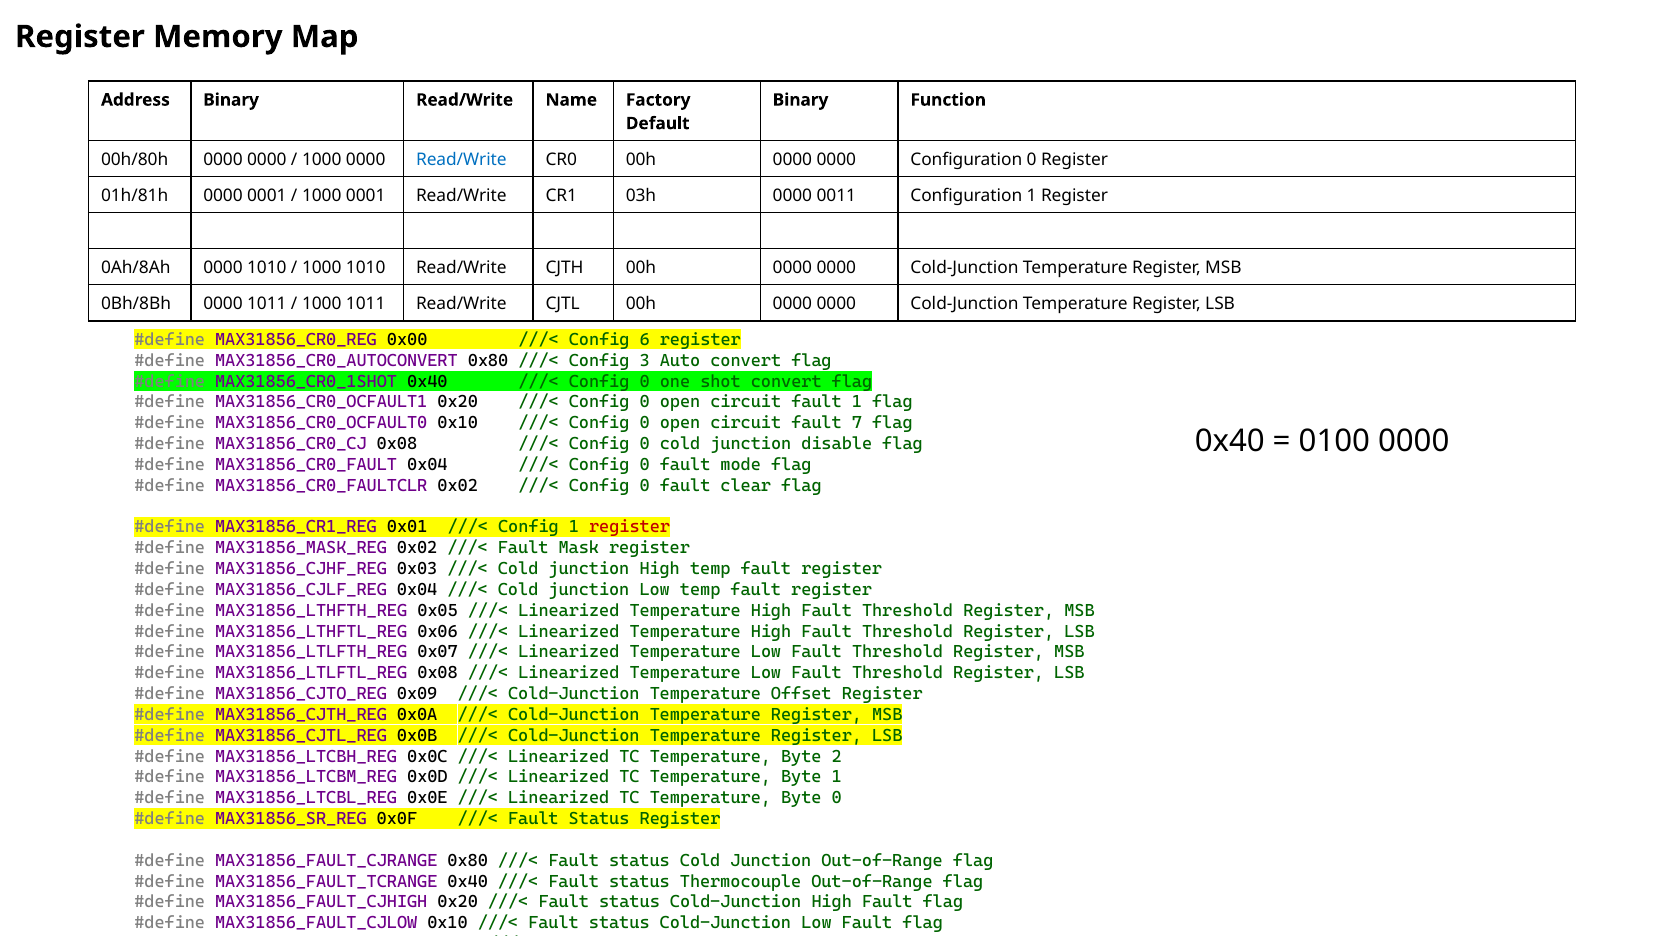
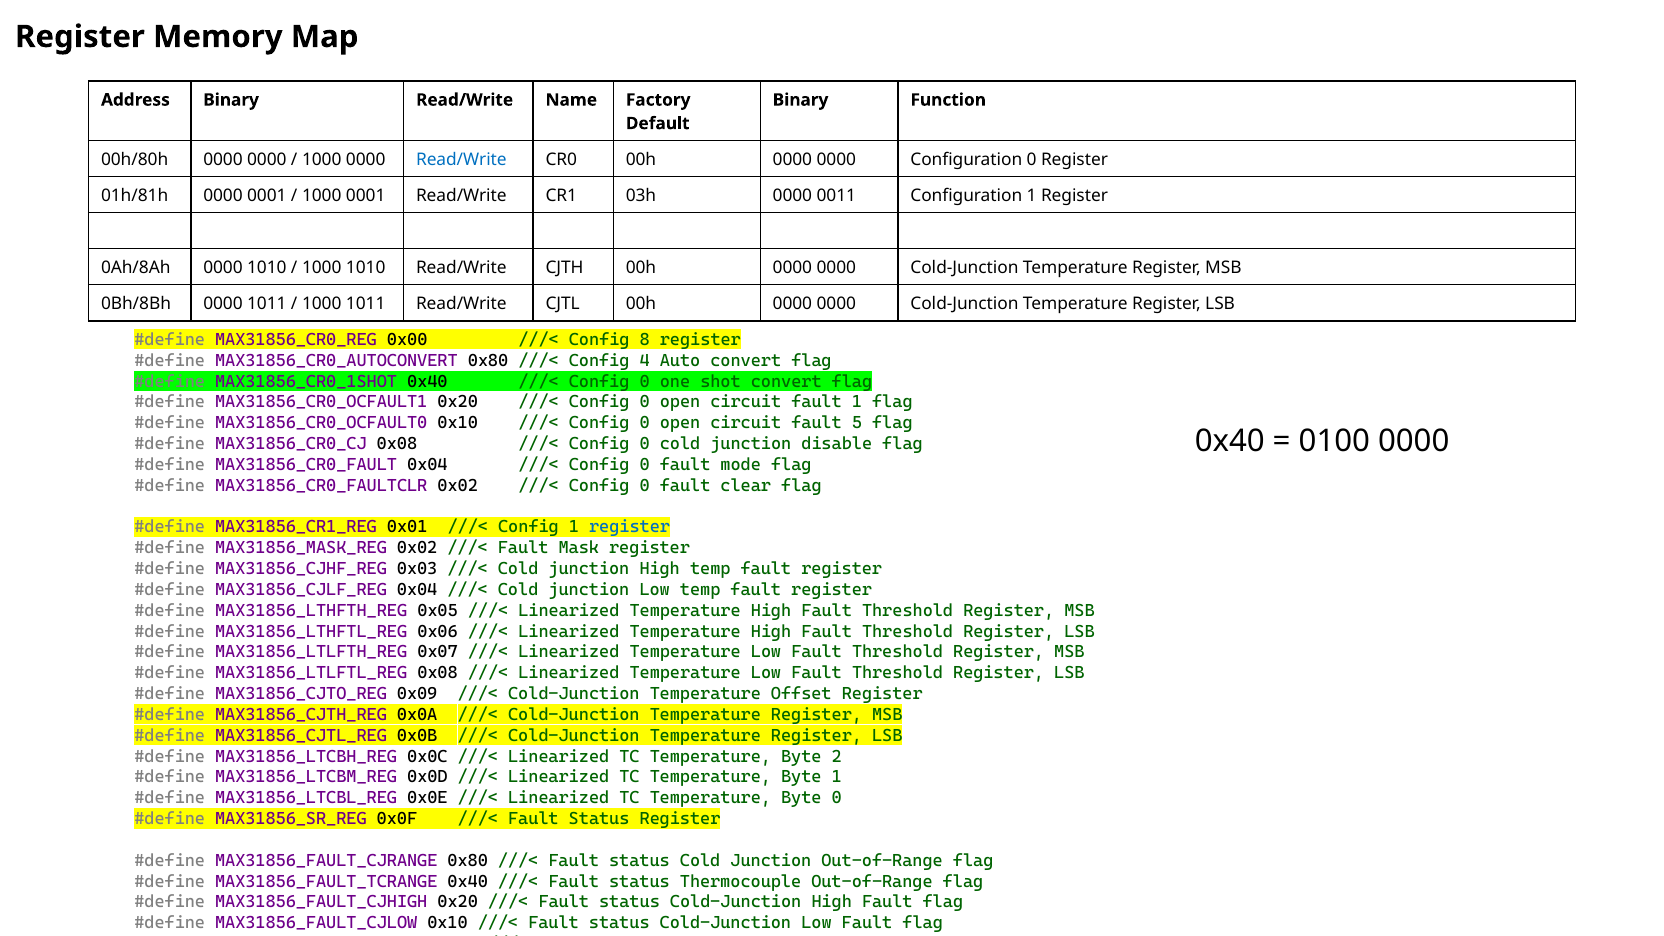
6: 6 -> 8
3: 3 -> 4
7: 7 -> 5
register at (630, 527) colour: red -> blue
